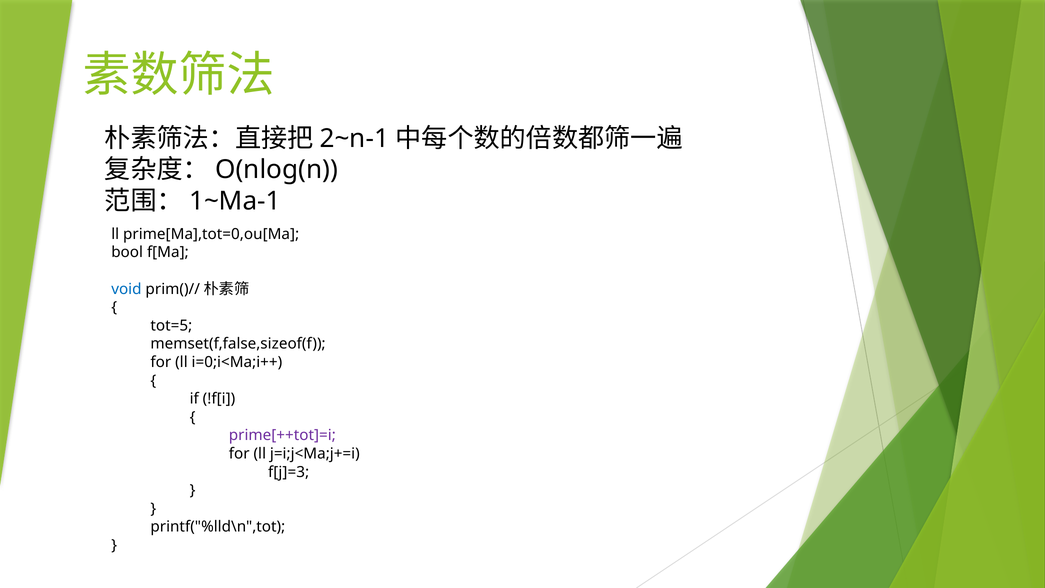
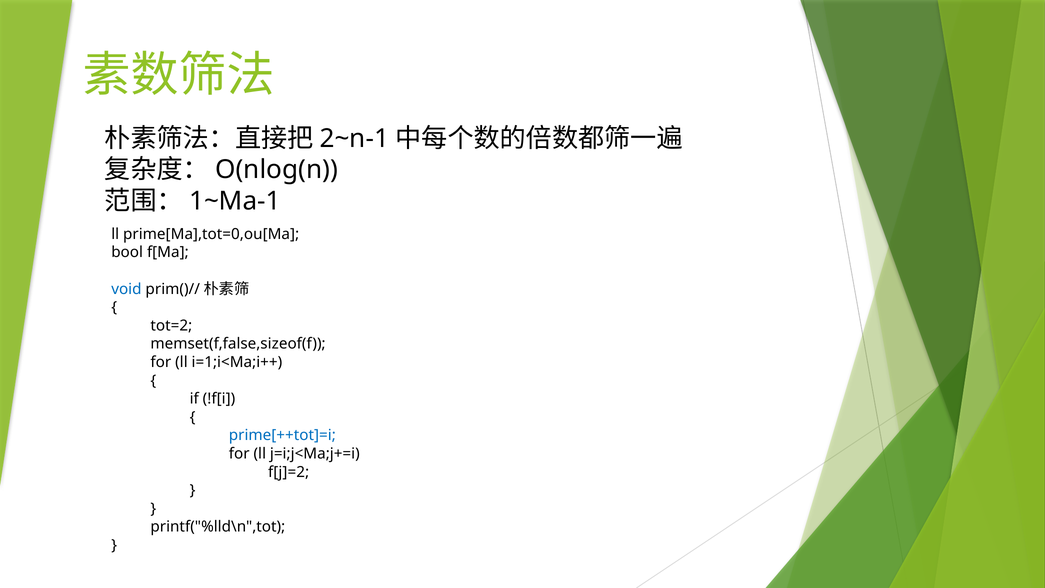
tot=5: tot=5 -> tot=2
i=0;i<Ma;i++: i=0;i<Ma;i++ -> i=1;i<Ma;i++
prime[++tot]=i colour: purple -> blue
f[j]=3: f[j]=3 -> f[j]=2
